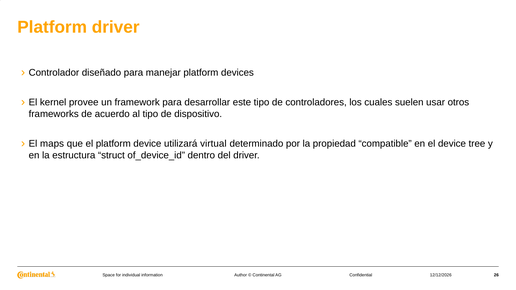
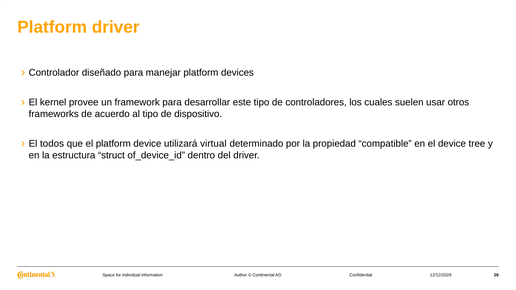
maps: maps -> todos
